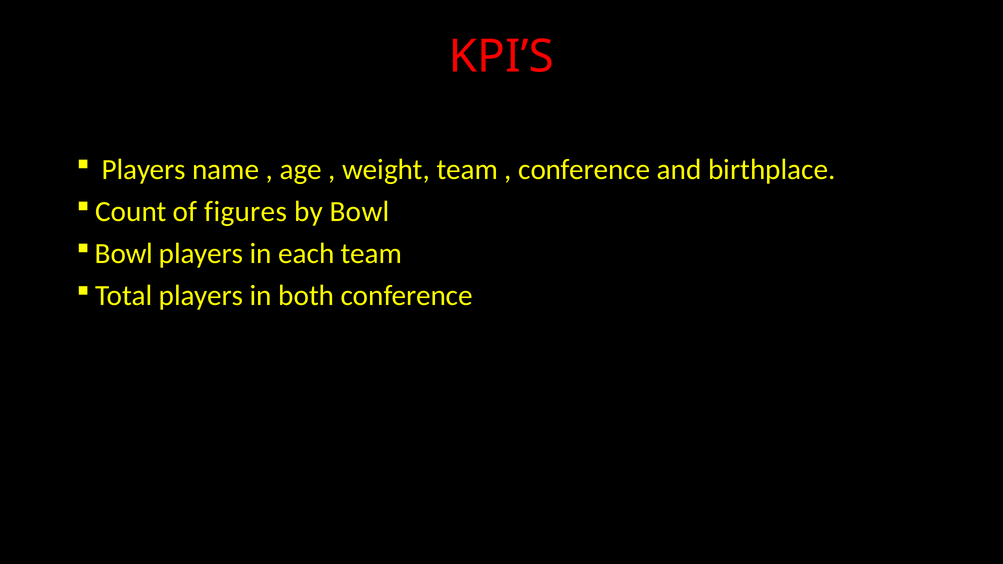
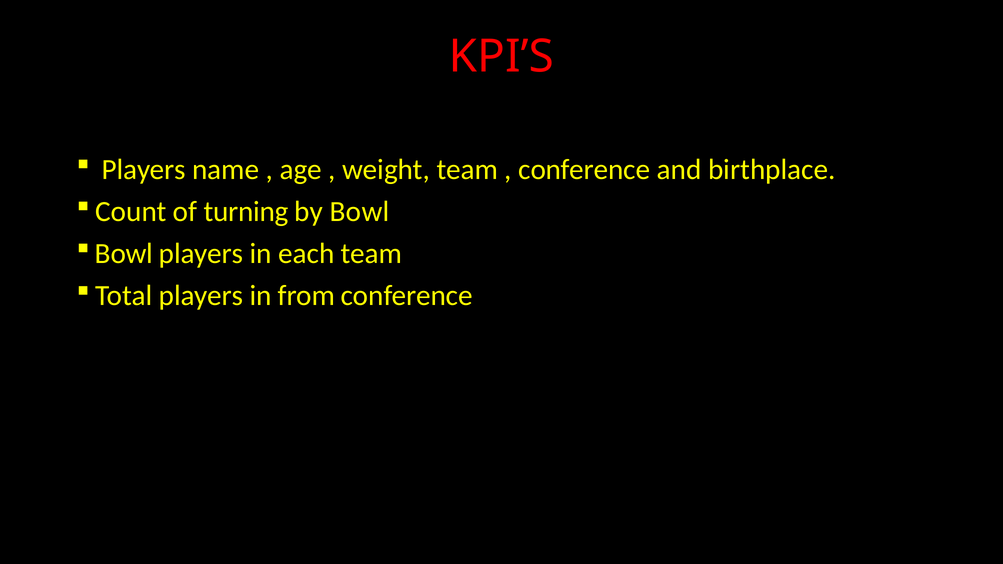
figures: figures -> turning
both: both -> from
